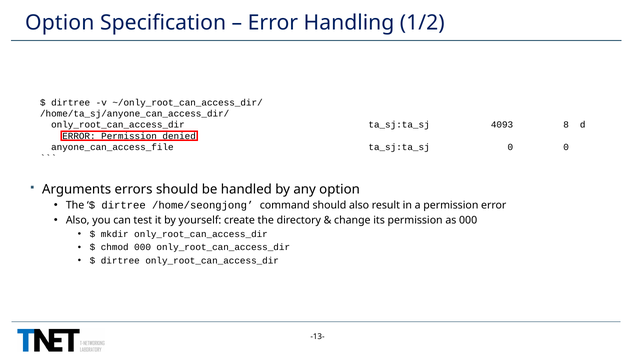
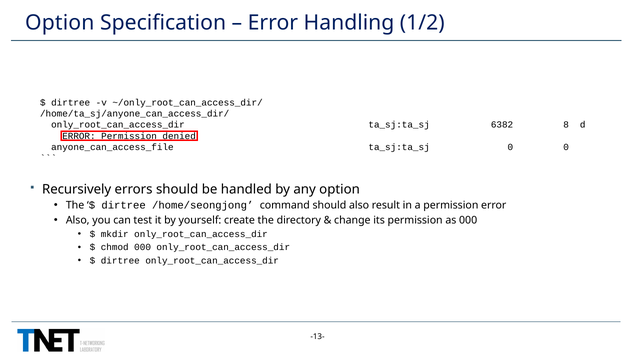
4093: 4093 -> 6382
Arguments: Arguments -> Recursively
